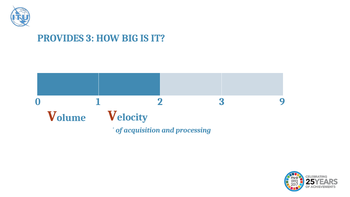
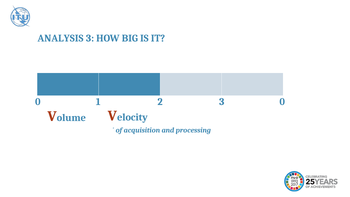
PROVIDES: PROVIDES -> ANALYSIS
3 9: 9 -> 0
